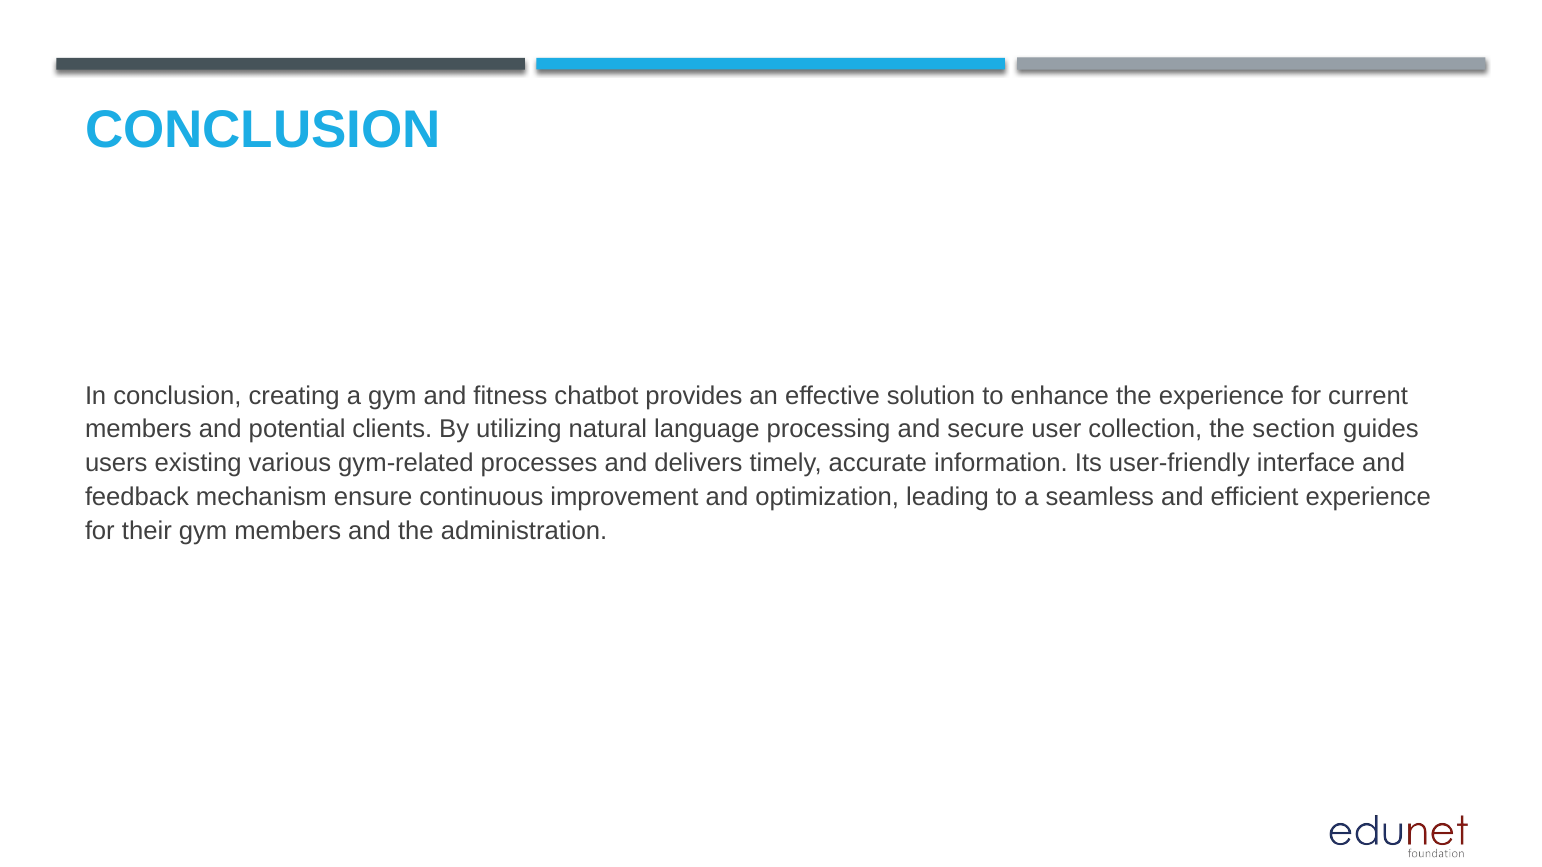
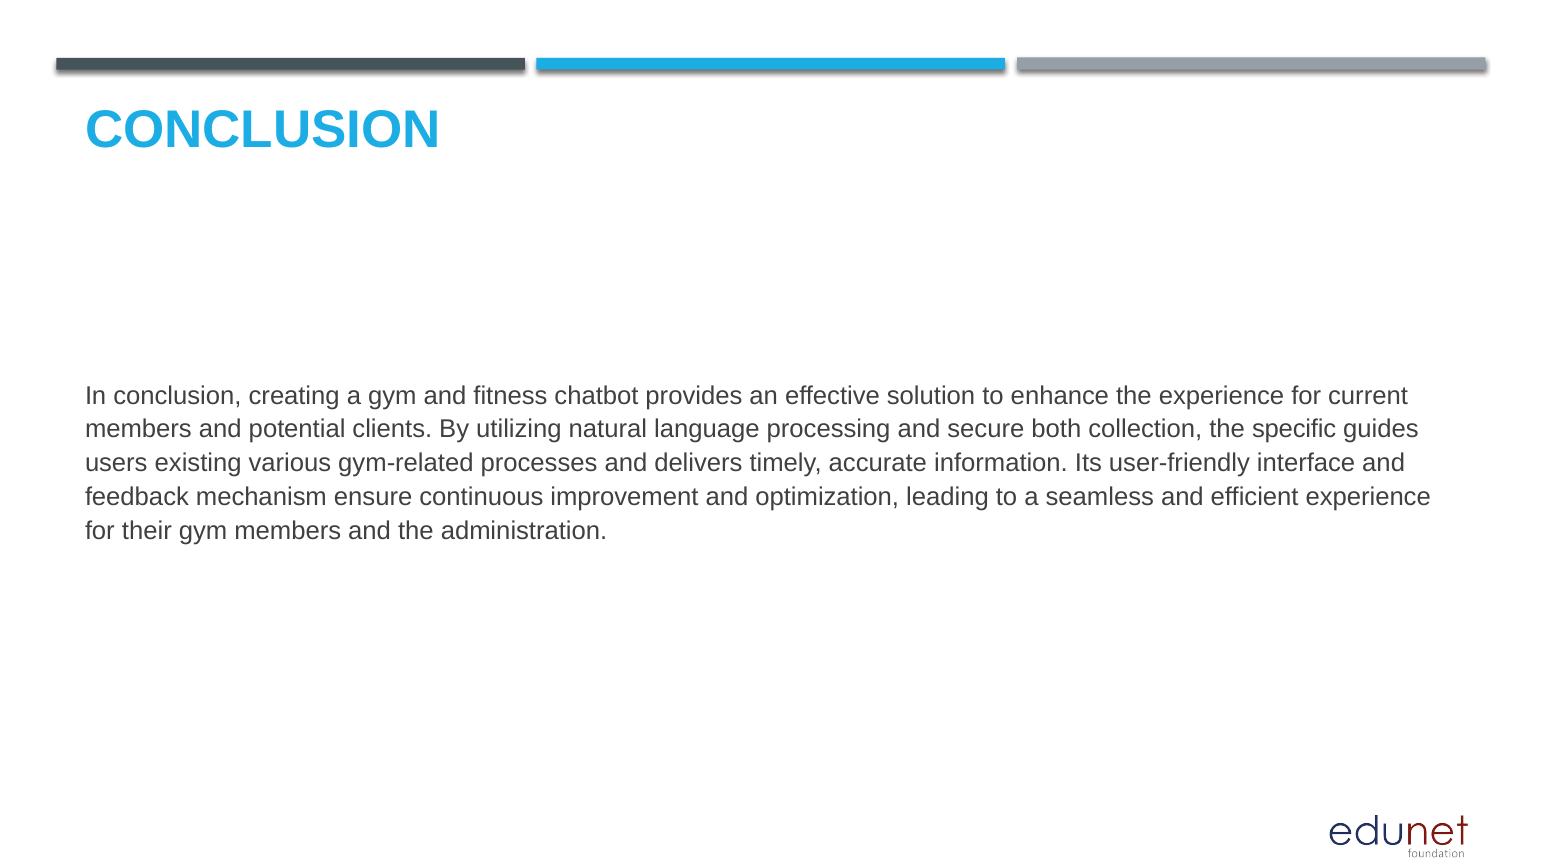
user: user -> both
section: section -> specific
